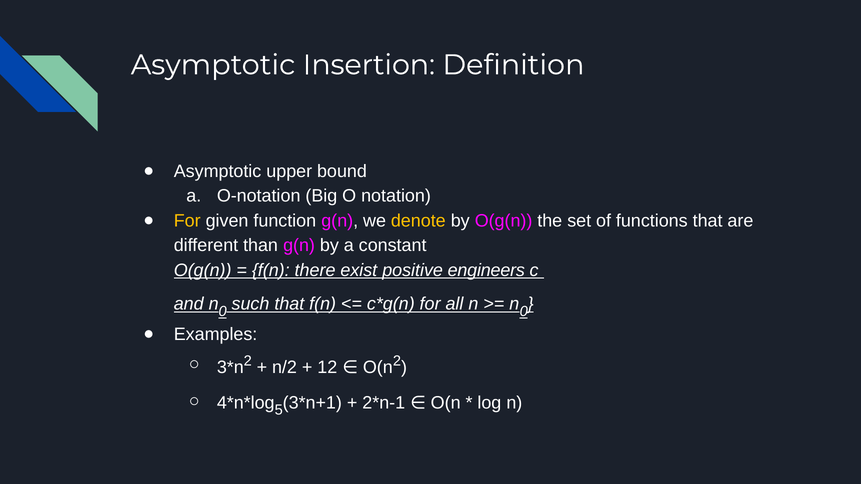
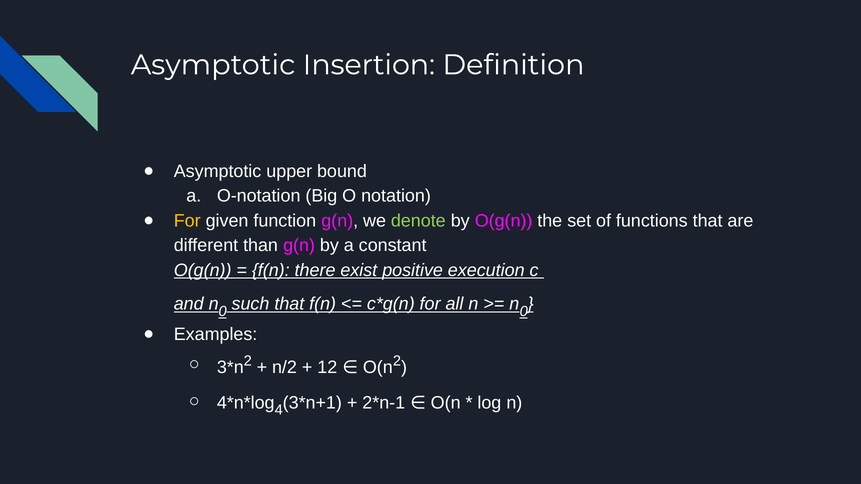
denote colour: yellow -> light green
engineers: engineers -> execution
5: 5 -> 4
